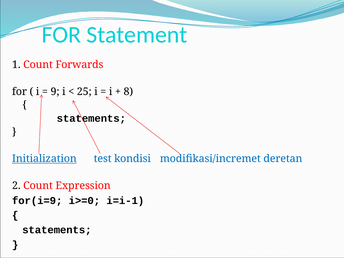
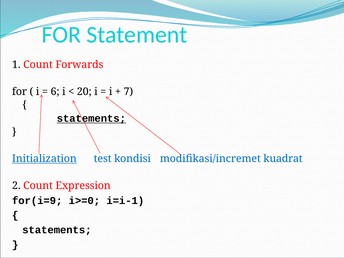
9: 9 -> 6
25: 25 -> 20
8: 8 -> 7
statements at (91, 118) underline: none -> present
deretan: deretan -> kuadrat
